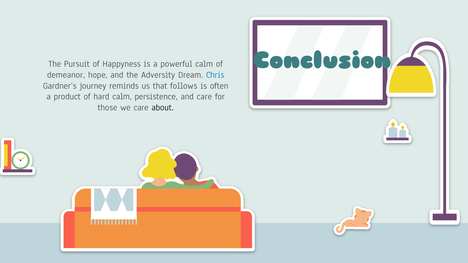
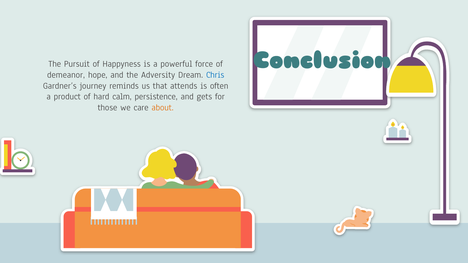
powerful calm: calm -> force
follows: follows -> attends
and care: care -> gets
about colour: black -> orange
